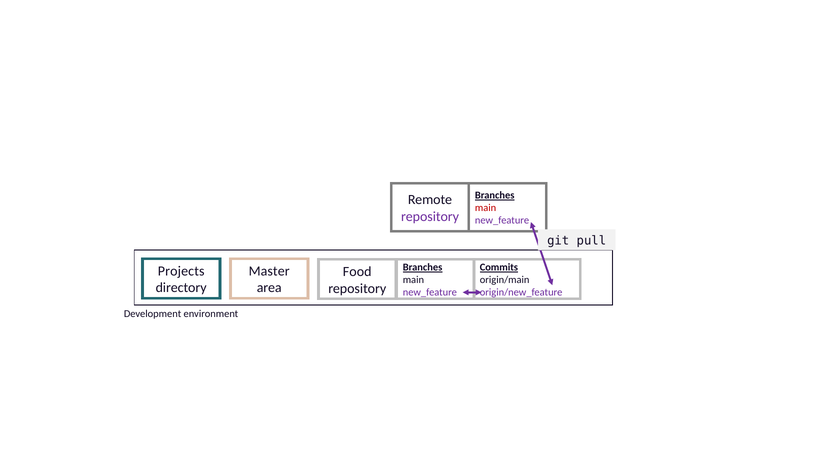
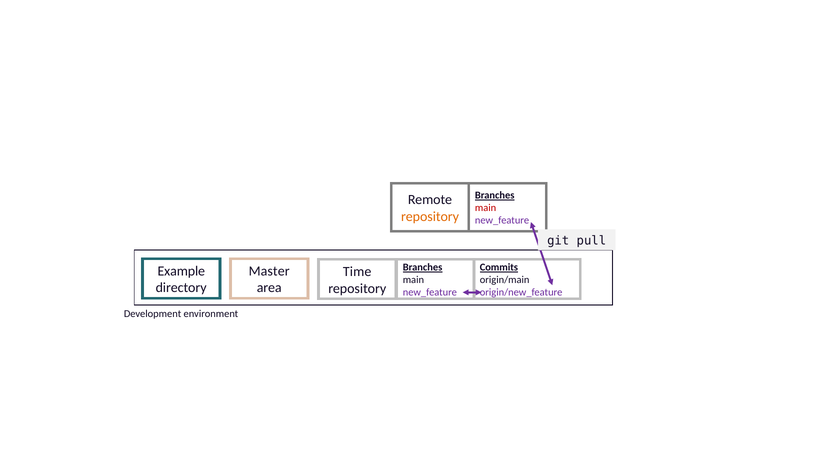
repository at (430, 216) colour: purple -> orange
Projects: Projects -> Example
Food: Food -> Time
